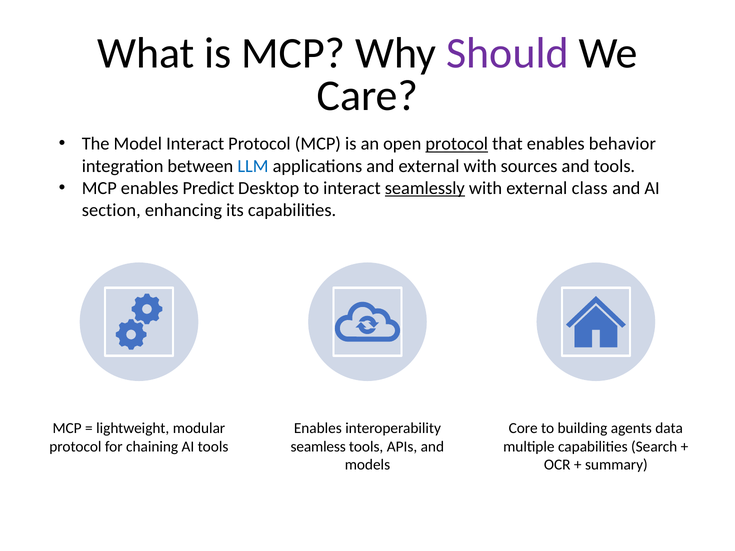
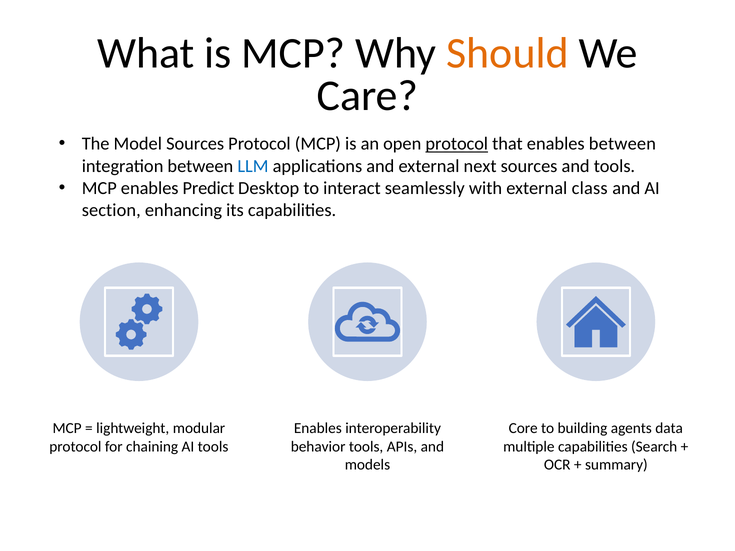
Should colour: purple -> orange
Model Interact: Interact -> Sources
enables behavior: behavior -> between
external with: with -> next
seamlessly underline: present -> none
seamless: seamless -> behavior
